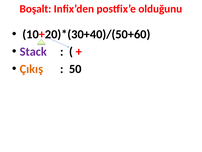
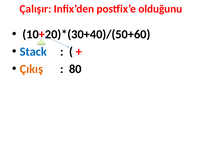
Boşalt: Boşalt -> Çalışır
Stack colour: purple -> blue
50: 50 -> 80
